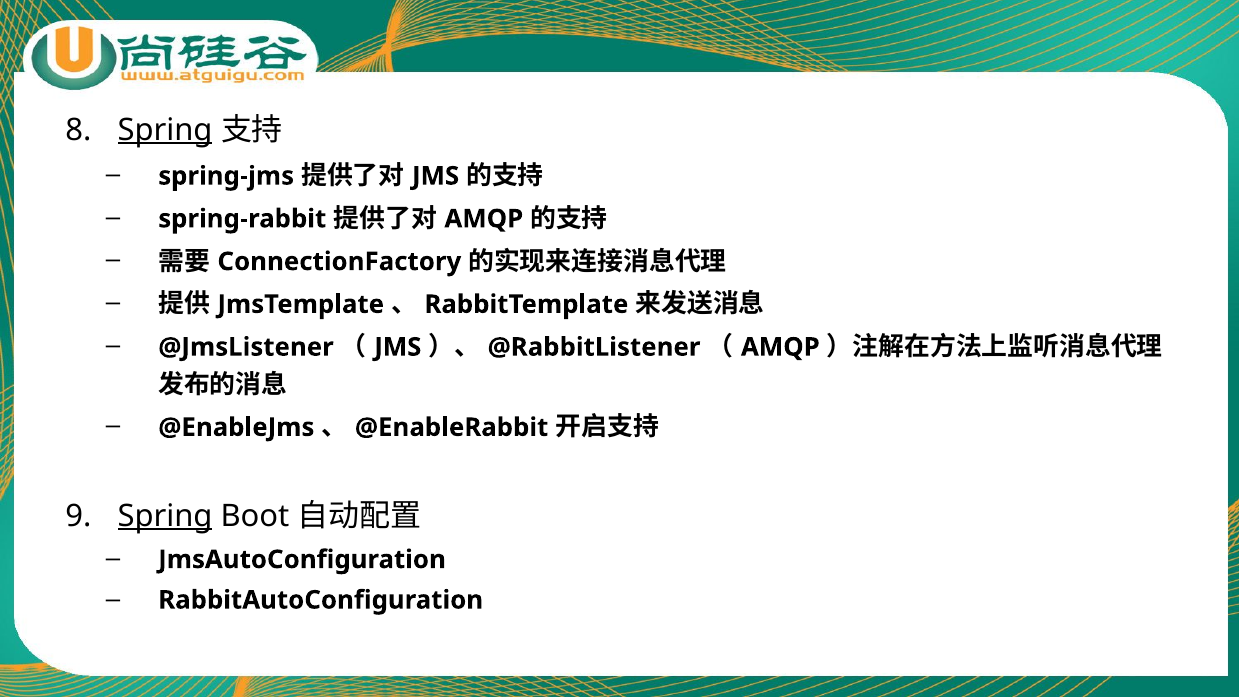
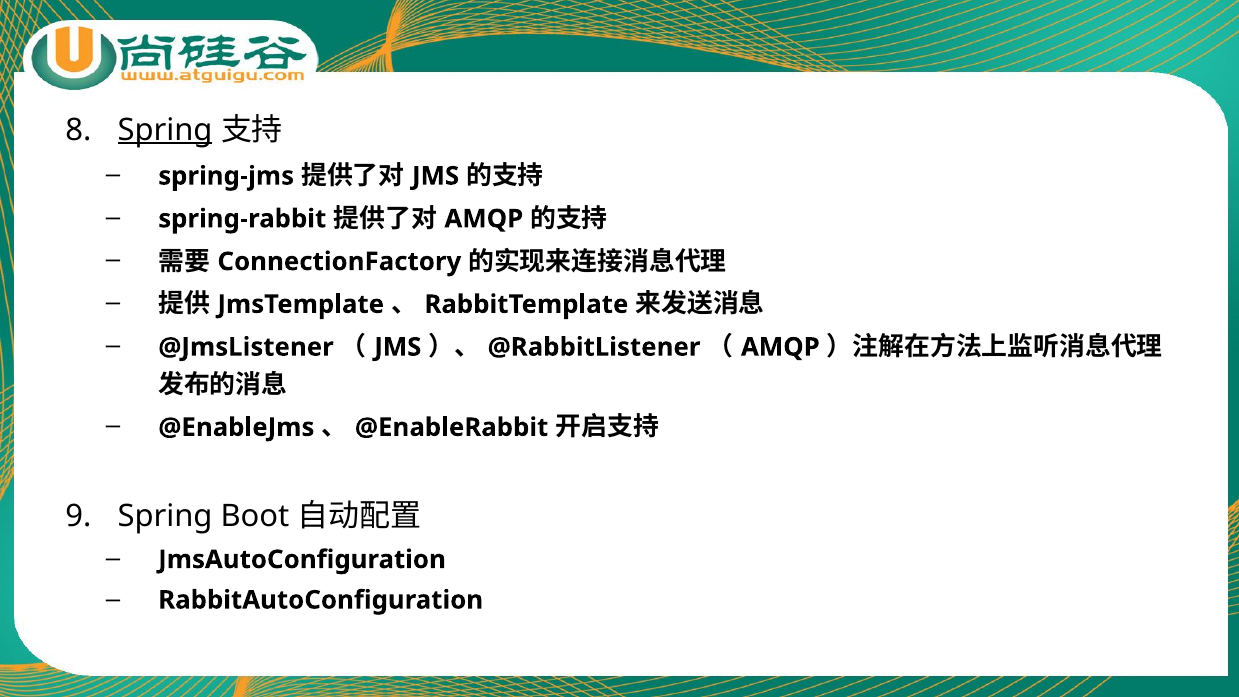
Spring at (165, 516) underline: present -> none
